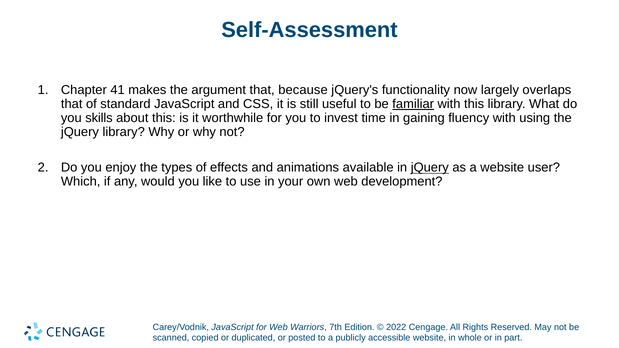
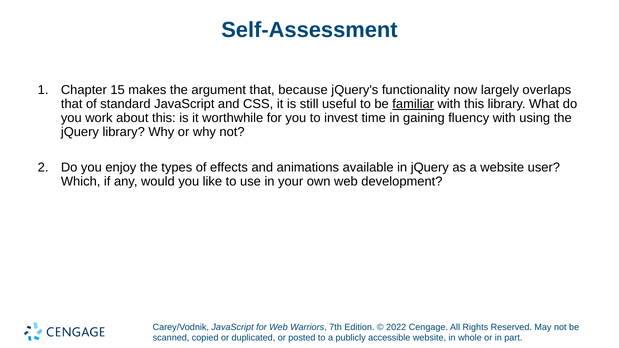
41: 41 -> 15
skills: skills -> work
jQuery at (430, 168) underline: present -> none
